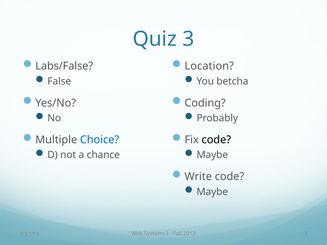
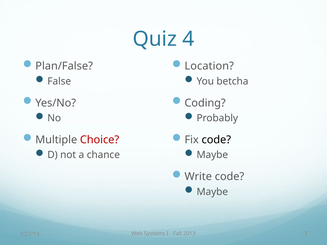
Quiz 3: 3 -> 4
Labs/False: Labs/False -> Plan/False
Choice colour: blue -> red
